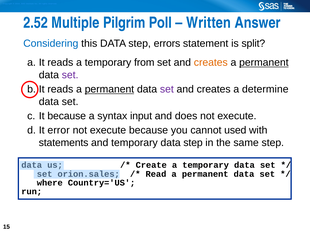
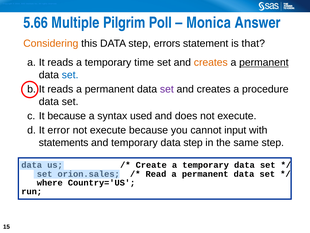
2.52: 2.52 -> 5.66
Written: Written -> Monica
Considering colour: blue -> orange
split: split -> that
from: from -> time
set at (70, 75) colour: purple -> blue
permanent at (109, 89) underline: present -> none
determine: determine -> procedure
input: input -> used
used: used -> input
